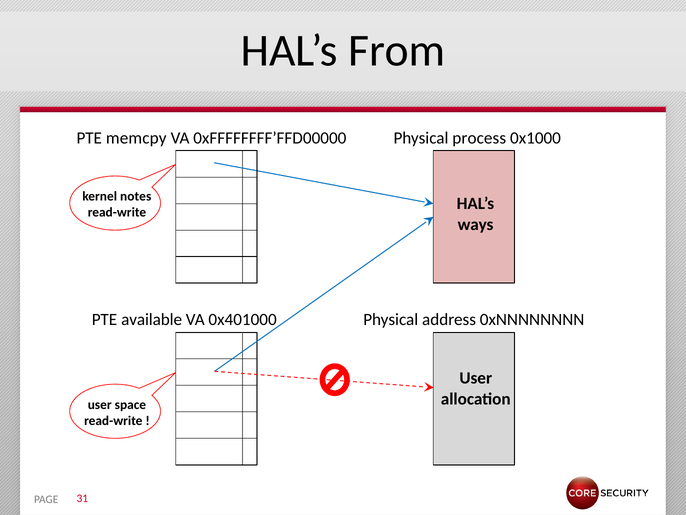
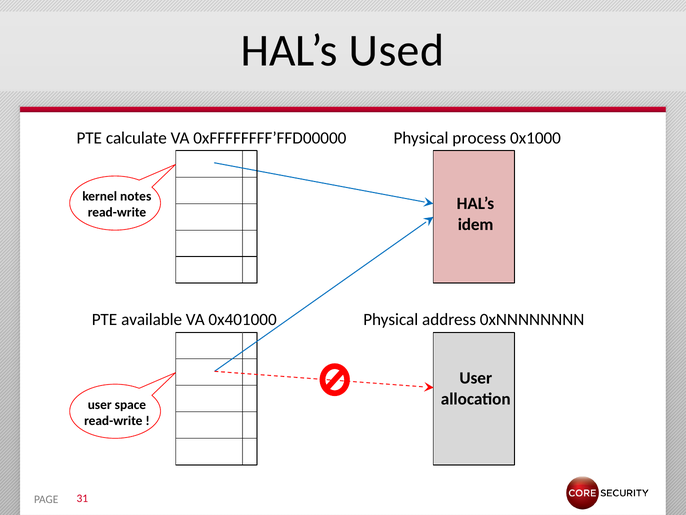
From: From -> Used
memcpy: memcpy -> calculate
ways: ways -> idem
